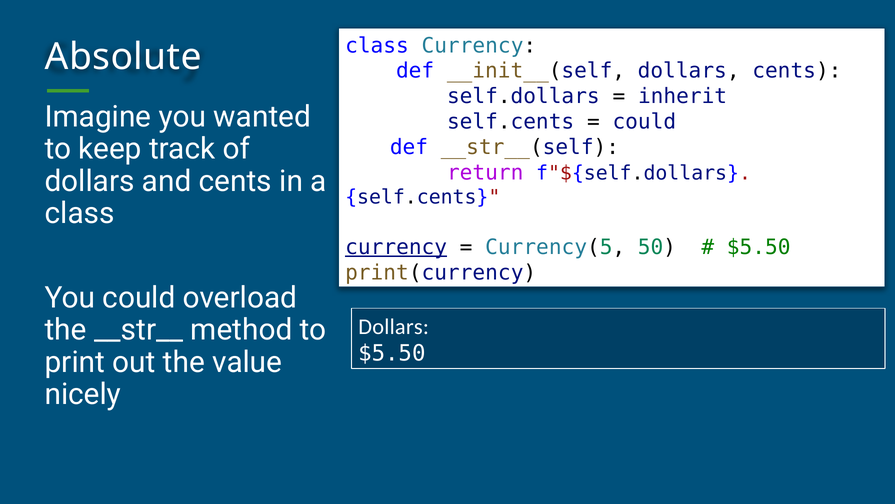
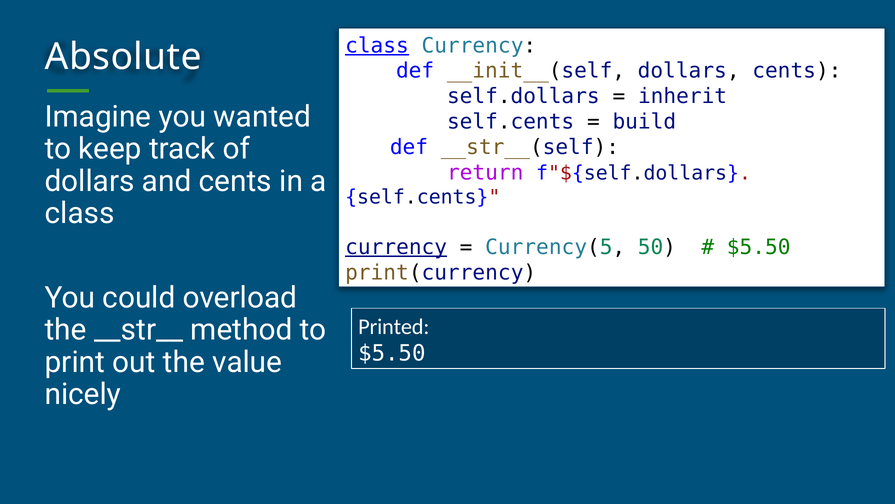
class at (377, 46) underline: none -> present
could at (644, 122): could -> build
Dollars at (394, 326): Dollars -> Printed
